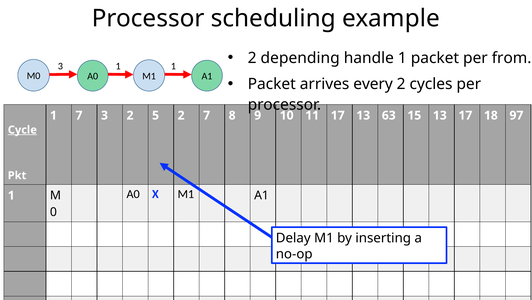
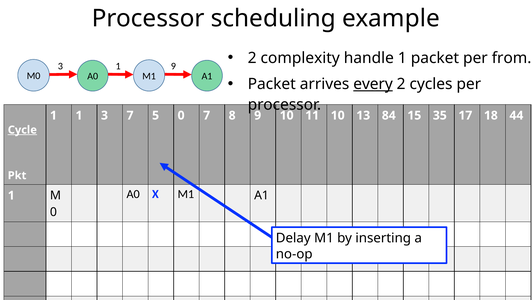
depending: depending -> complexity
1 1: 1 -> 9
every underline: none -> present
1 7: 7 -> 1
3 2: 2 -> 7
5 2: 2 -> 0
11 17: 17 -> 10
63: 63 -> 84
15 13: 13 -> 35
97: 97 -> 44
